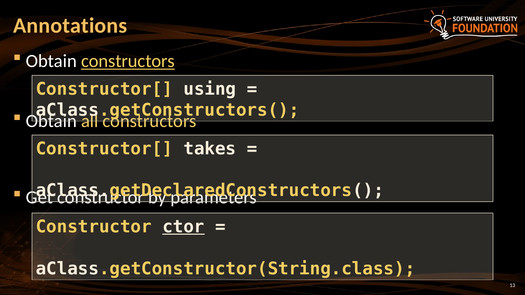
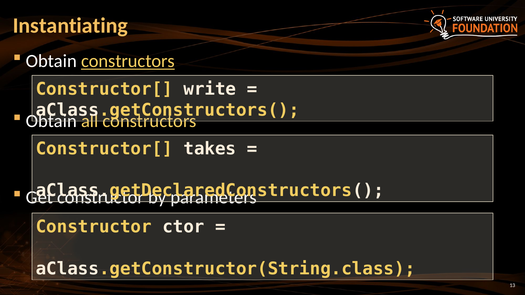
Annotations: Annotations -> Instantiating
using: using -> write
ctor underline: present -> none
